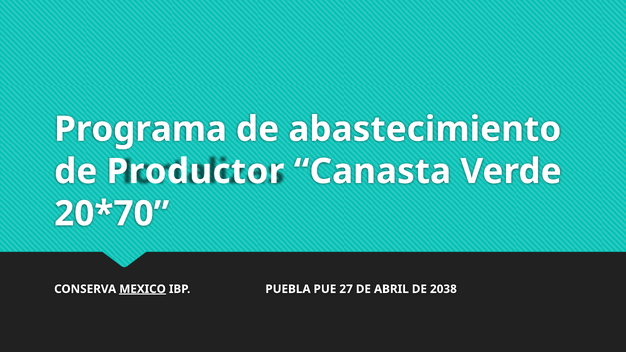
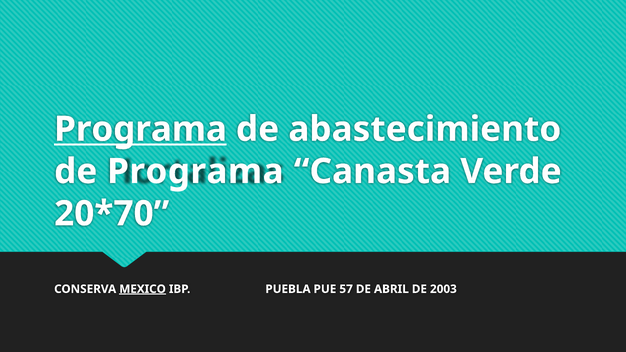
Programa at (141, 129) underline: none -> present
de Productor: Productor -> Programa
27: 27 -> 57
2038: 2038 -> 2003
